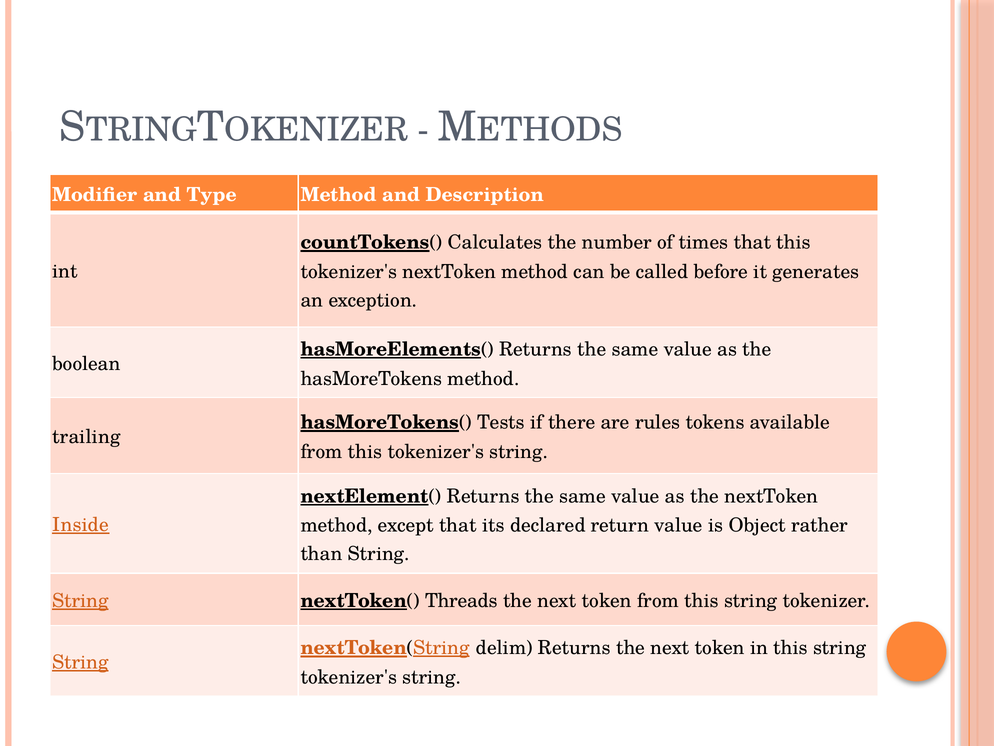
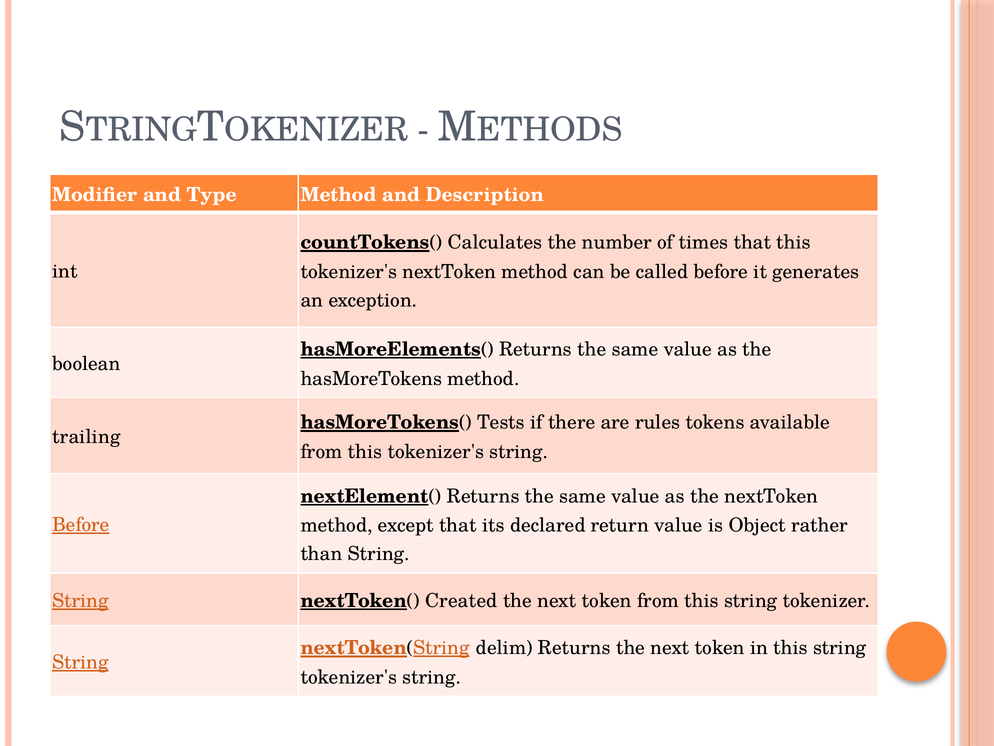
Inside at (81, 524): Inside -> Before
Threads: Threads -> Created
